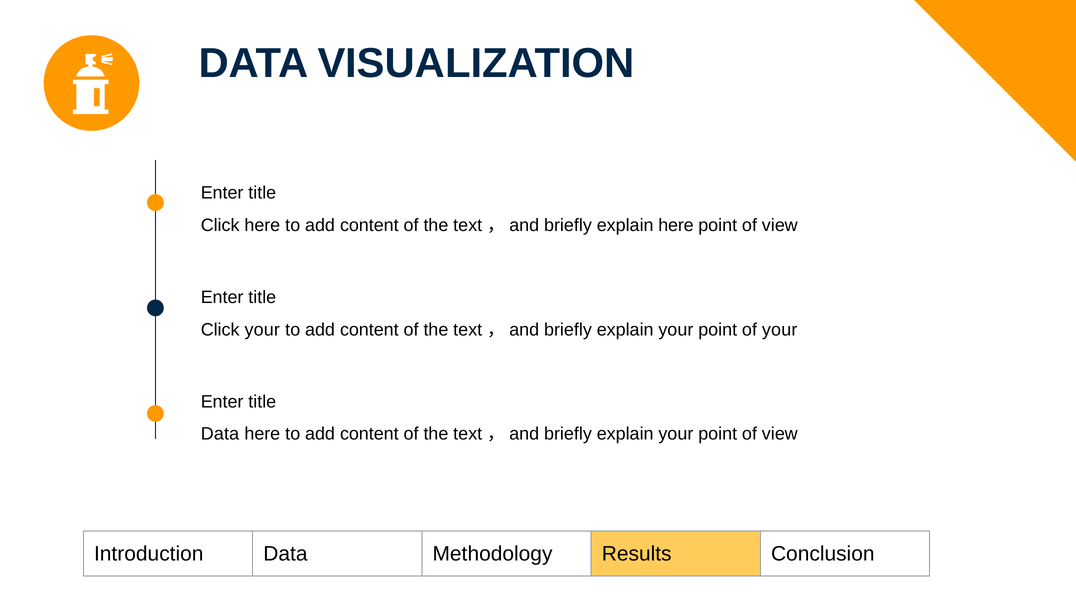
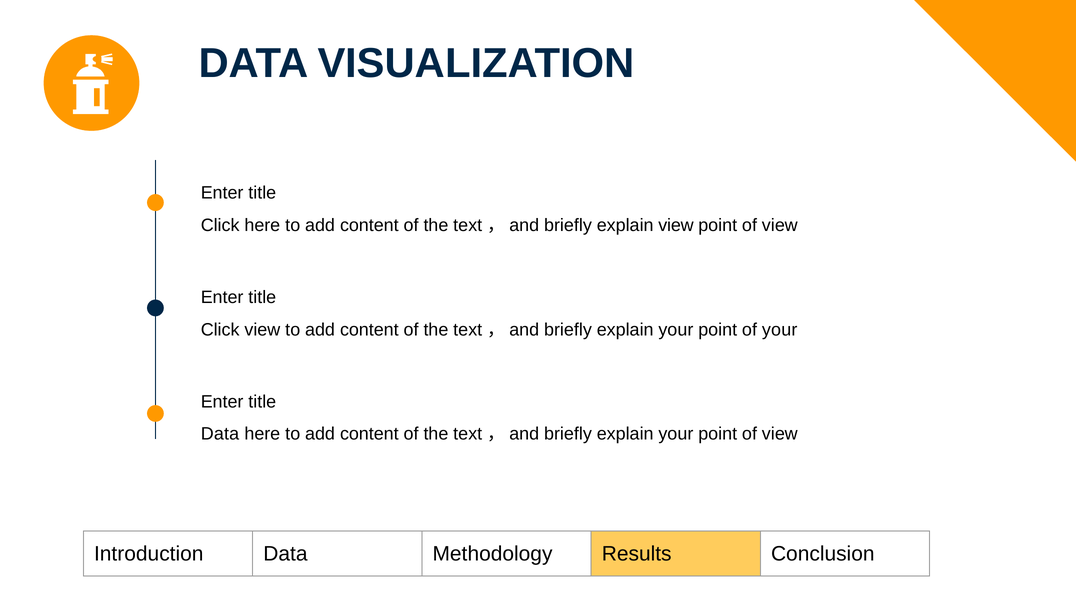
explain here: here -> view
Click your: your -> view
